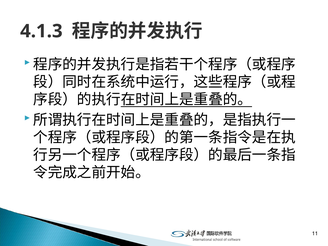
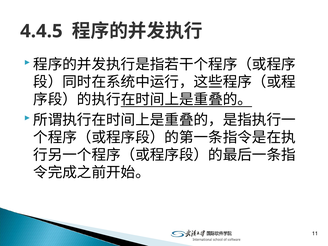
4.1.3: 4.1.3 -> 4.4.5
